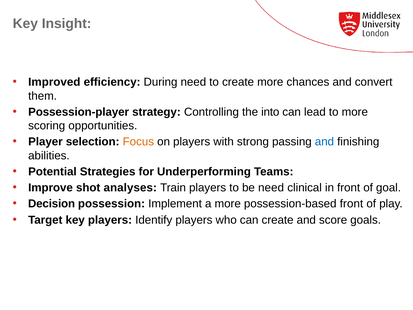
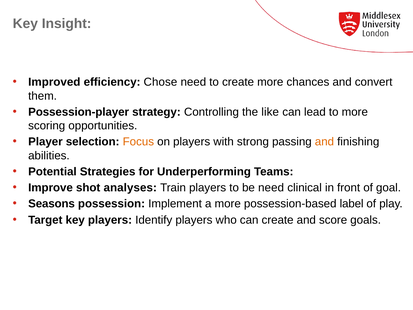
During: During -> Chose
into: into -> like
and at (324, 142) colour: blue -> orange
Decision: Decision -> Seasons
possession-based front: front -> label
